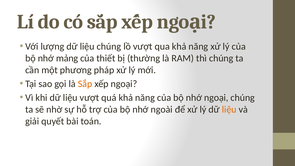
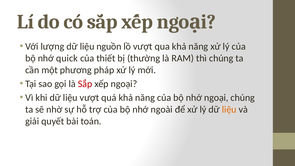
liệu chúng: chúng -> nguồn
mảng: mảng -> quick
Sắp colour: orange -> red
